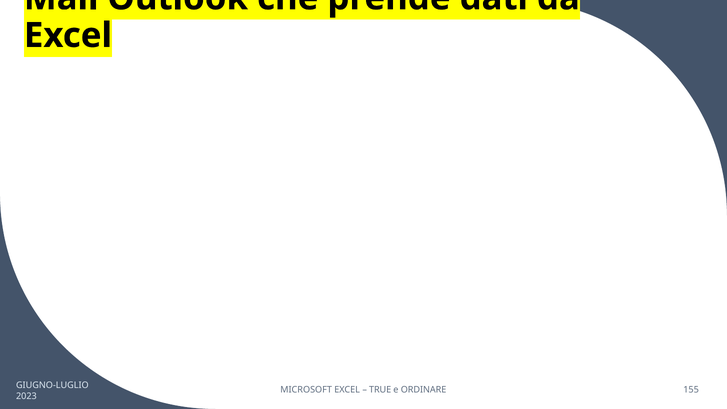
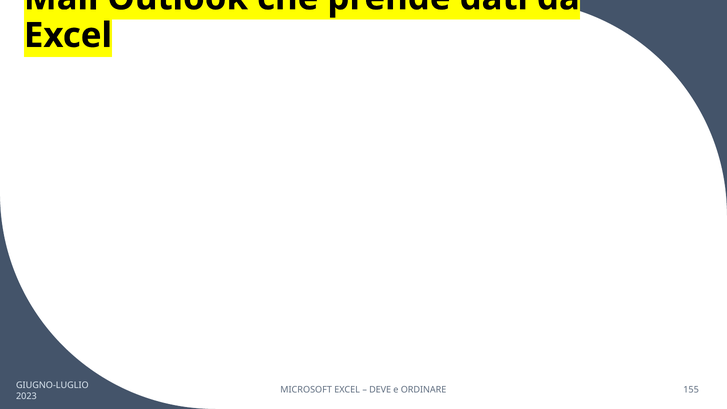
TRUE: TRUE -> DEVE
